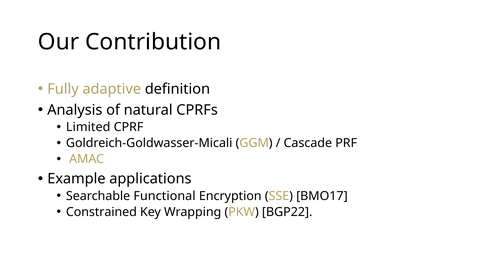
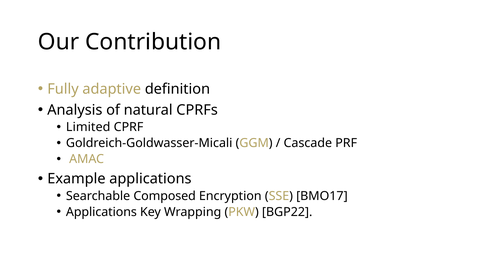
Functional: Functional -> Composed
Constrained at (101, 212): Constrained -> Applications
